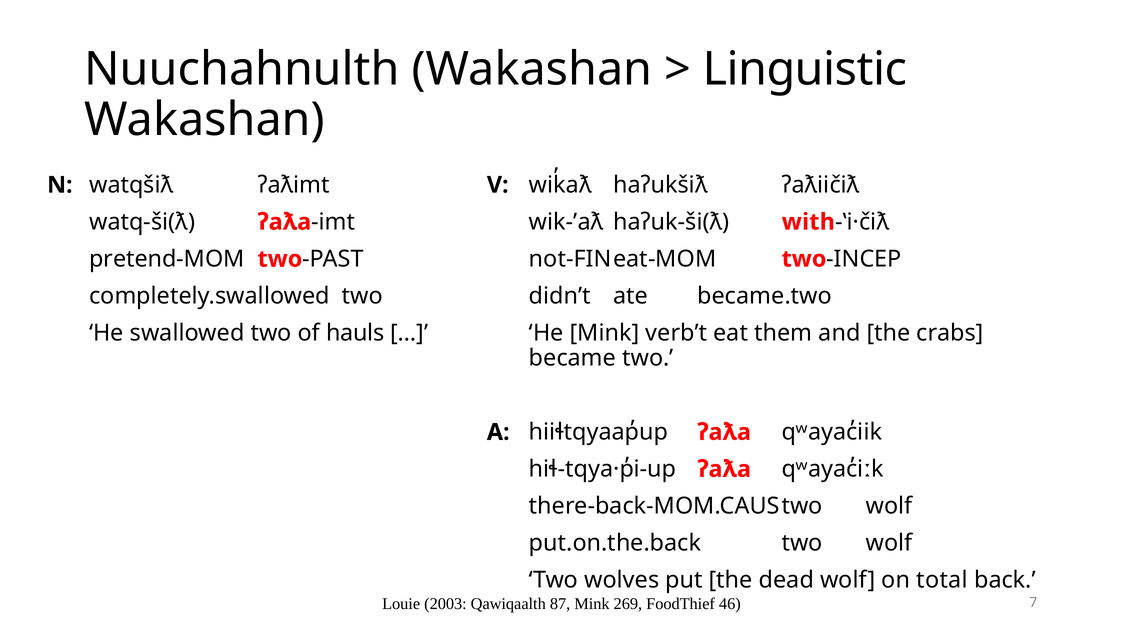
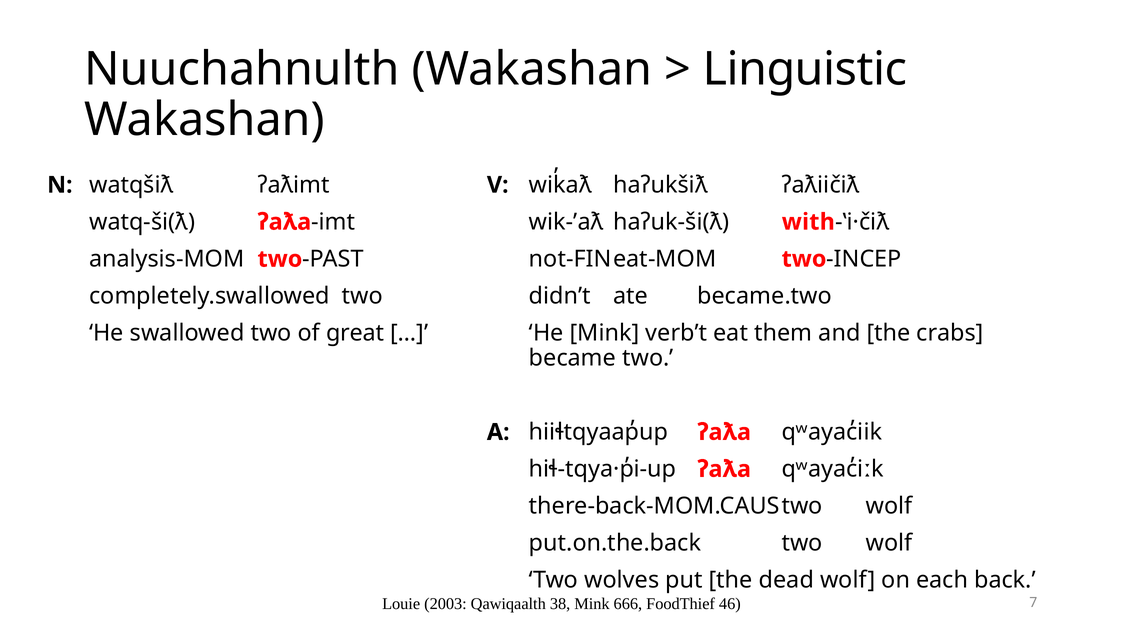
pretend-MOM: pretend-MOM -> analysis-MOM
hauls: hauls -> great
total: total -> each
87: 87 -> 38
269: 269 -> 666
